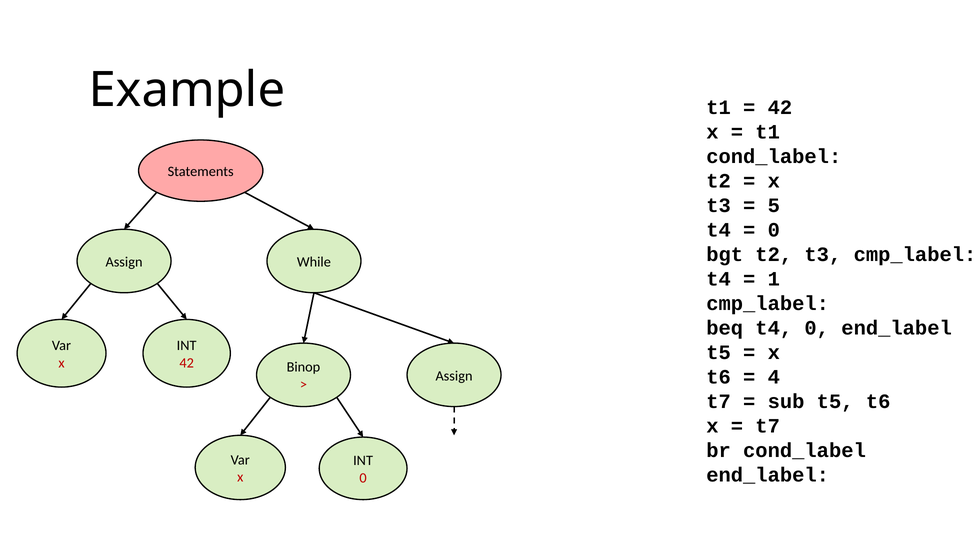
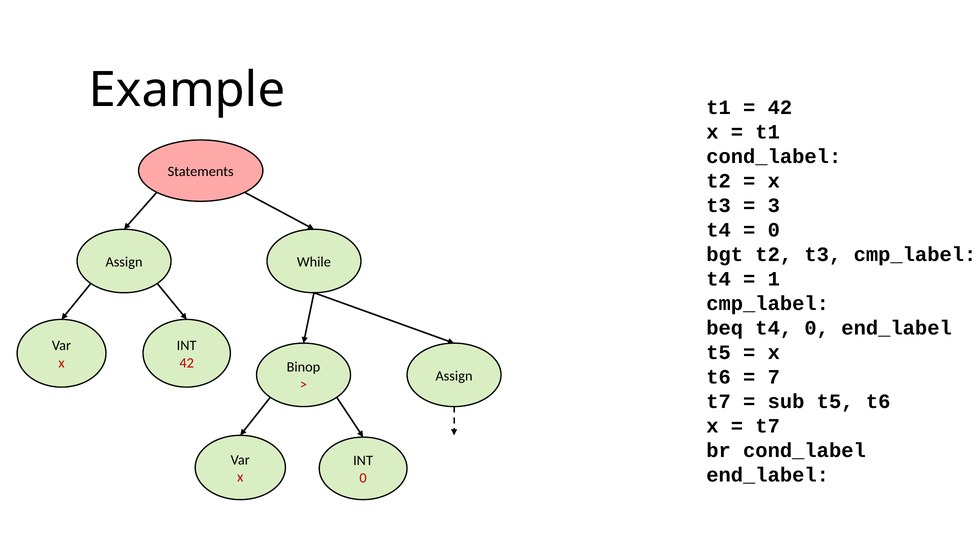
5: 5 -> 3
4: 4 -> 7
